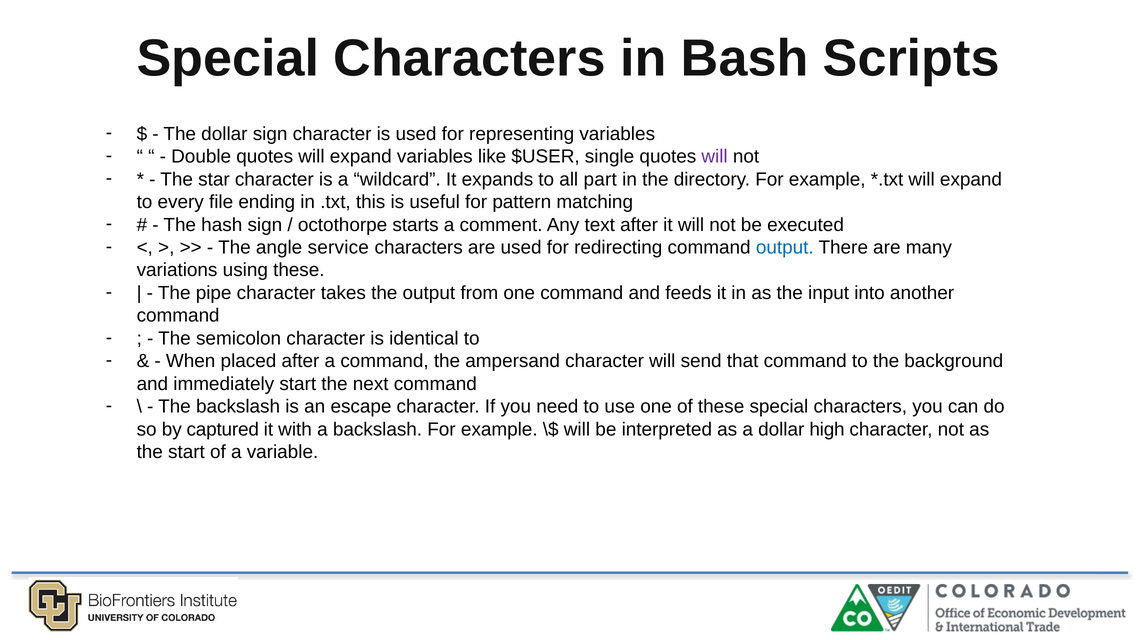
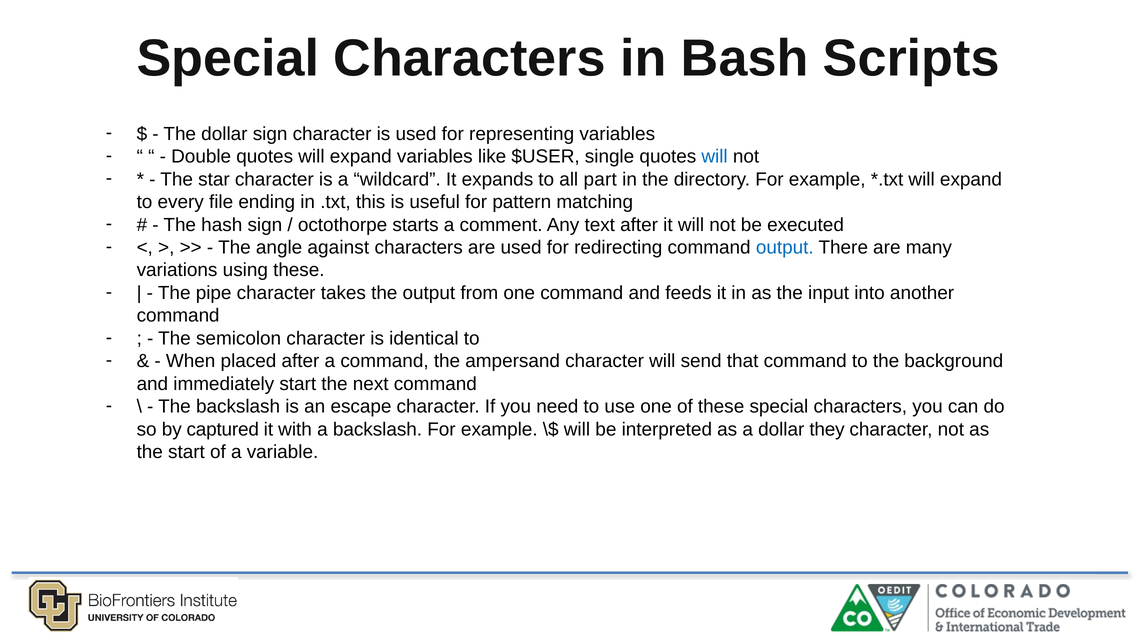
will at (715, 157) colour: purple -> blue
service: service -> against
high: high -> they
